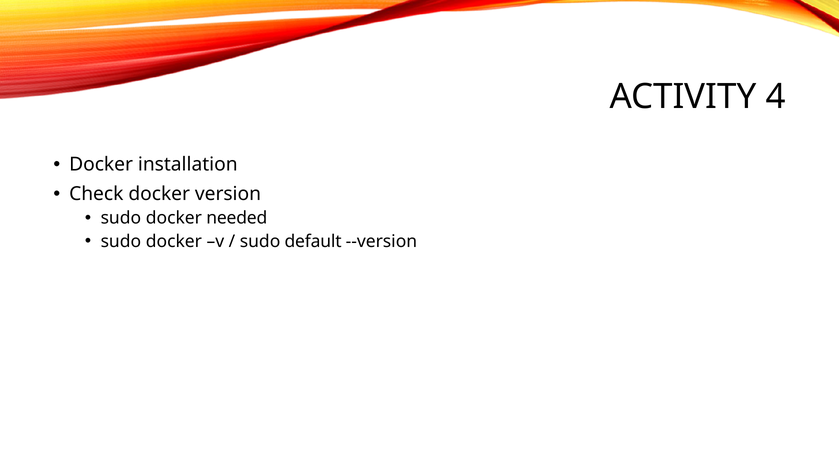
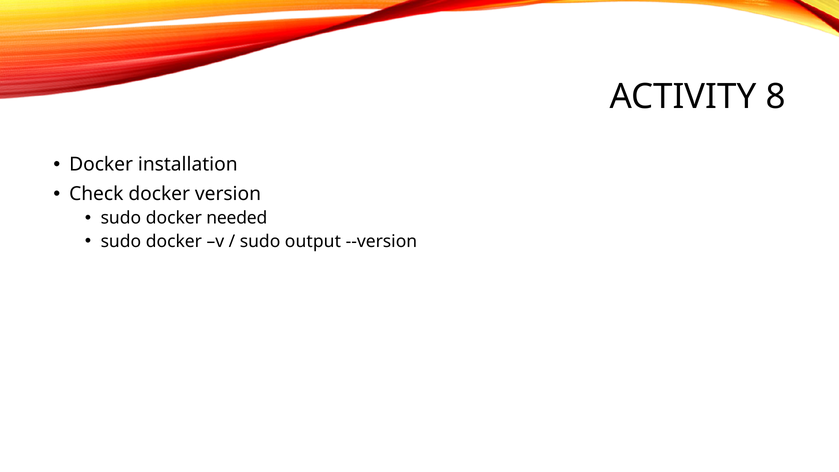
4: 4 -> 8
default: default -> output
